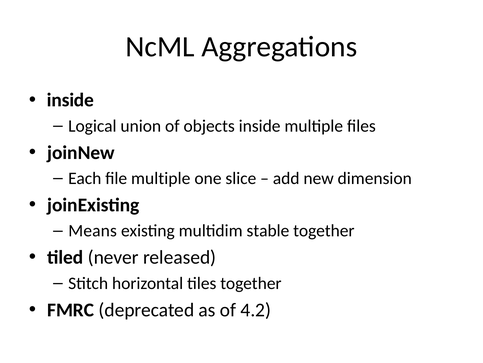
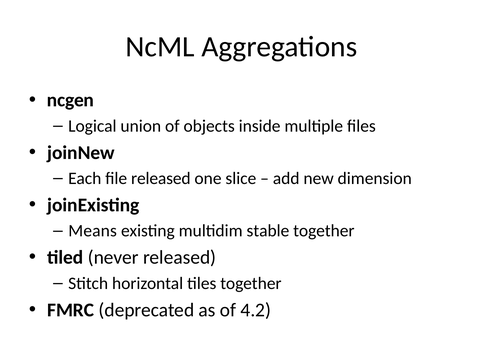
inside at (70, 100): inside -> ncgen
file multiple: multiple -> released
